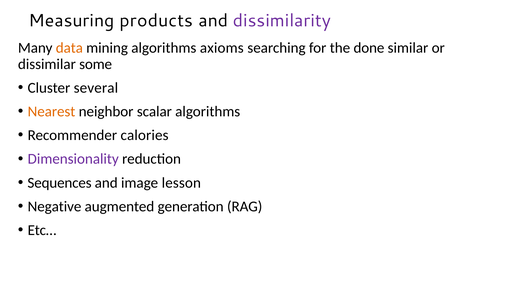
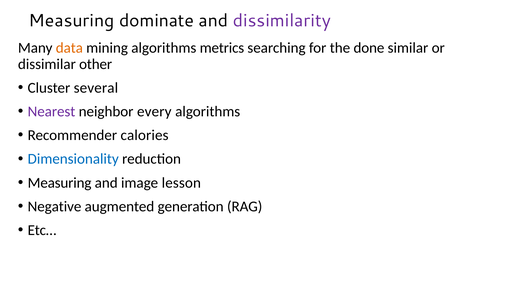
products: products -> dominate
axioms: axioms -> metrics
some: some -> other
Nearest colour: orange -> purple
scalar: scalar -> every
Dimensionality colour: purple -> blue
Sequences at (60, 183): Sequences -> Measuring
